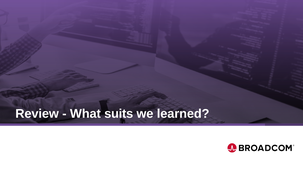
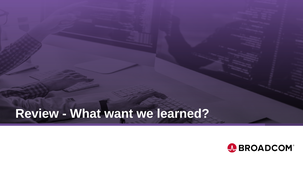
suits: suits -> want
